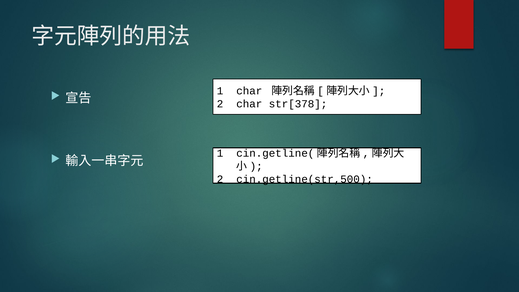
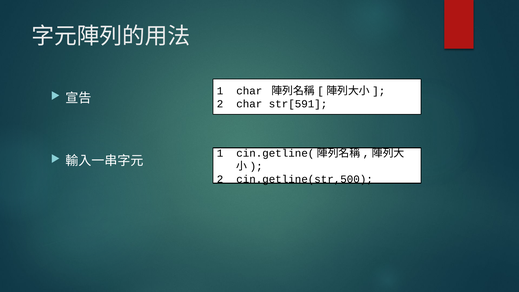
str[378: str[378 -> str[591
